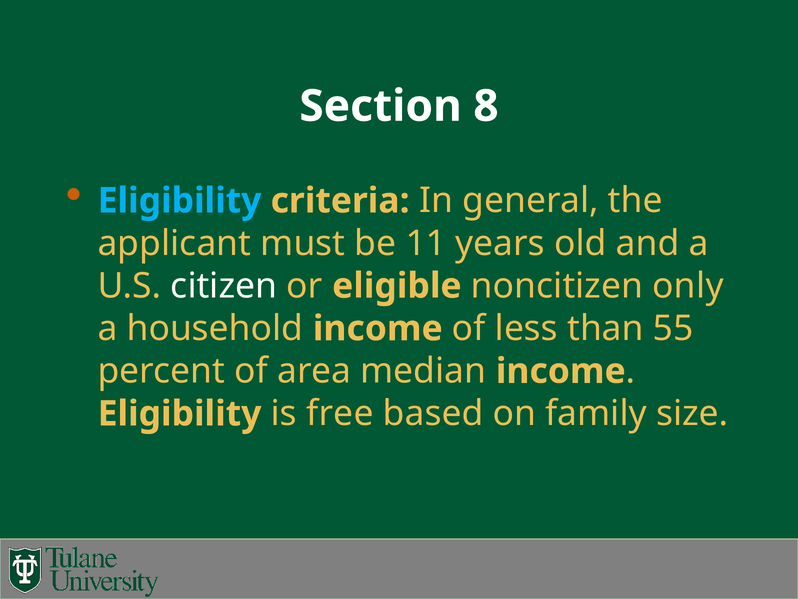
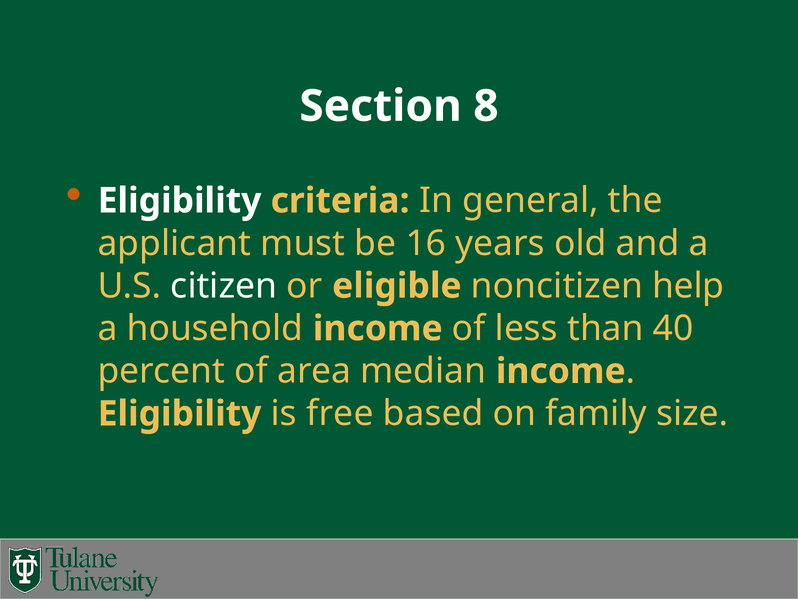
Eligibility at (180, 201) colour: light blue -> white
11: 11 -> 16
only: only -> help
55: 55 -> 40
